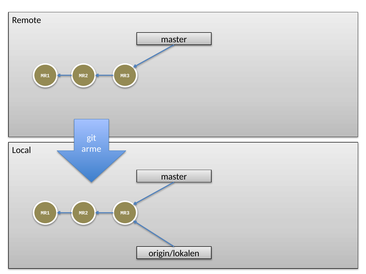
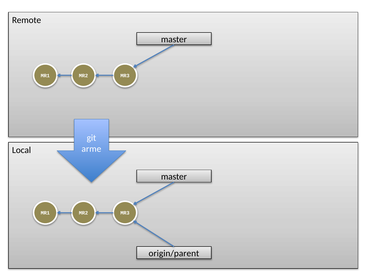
origin/lokalen: origin/lokalen -> origin/parent
